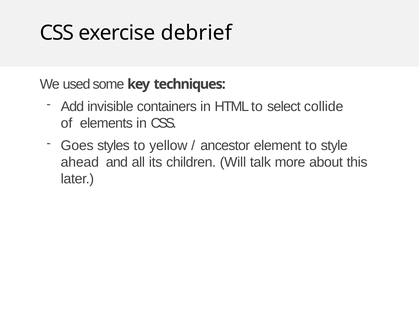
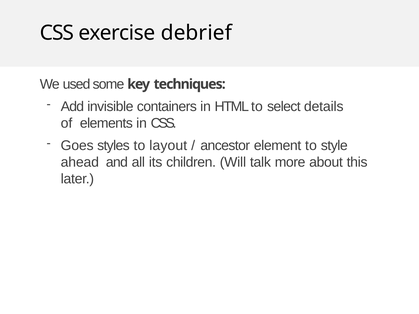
collide: collide -> details
yellow: yellow -> layout
